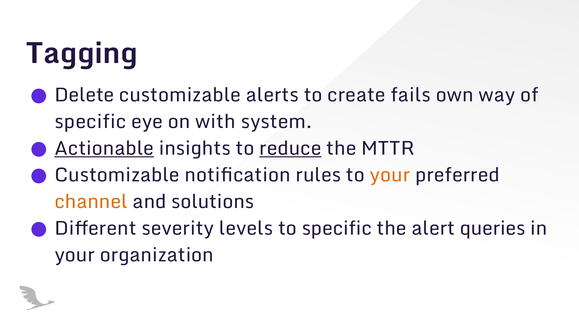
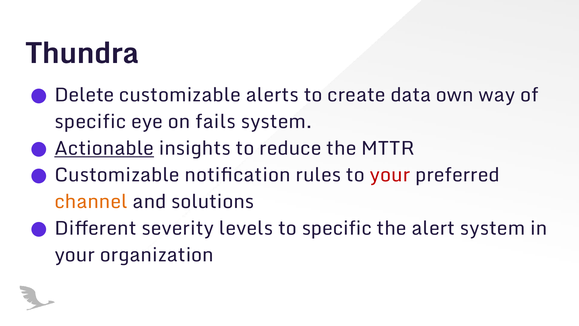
Tagging: Tagging -> Thundra
fails: fails -> data
with: with -> fails
reduce underline: present -> none
your at (390, 175) colour: orange -> red
alert queries: queries -> system
